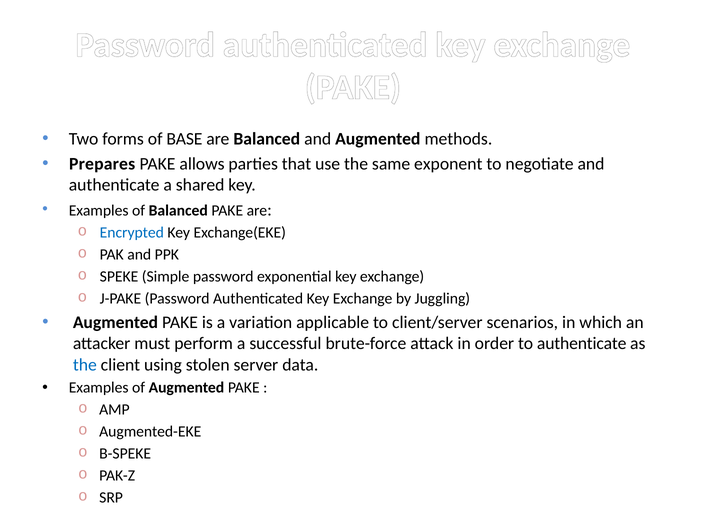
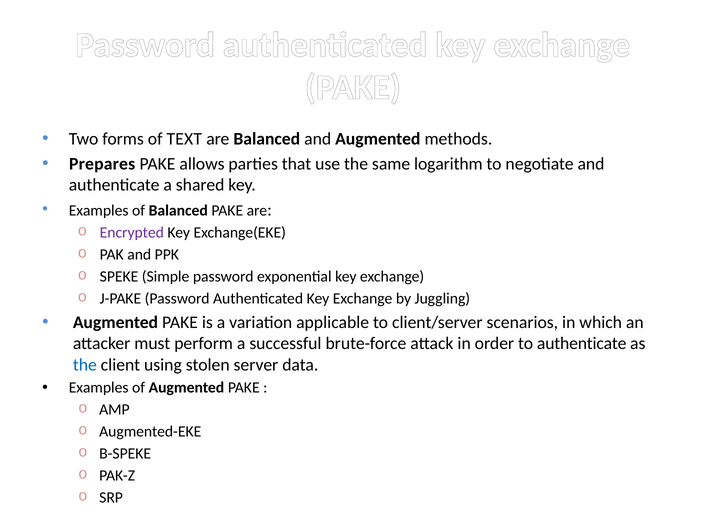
BASE: BASE -> TEXT
exponent: exponent -> logarithm
Encrypted colour: blue -> purple
